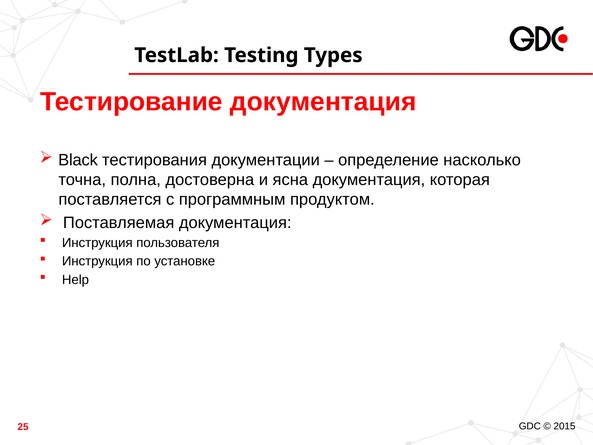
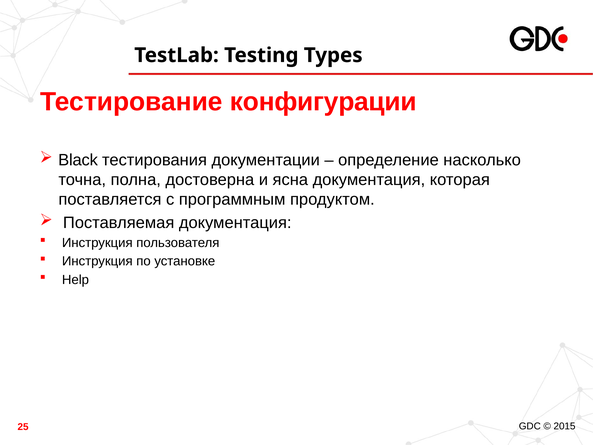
Тестирование документация: документация -> конфигурации
